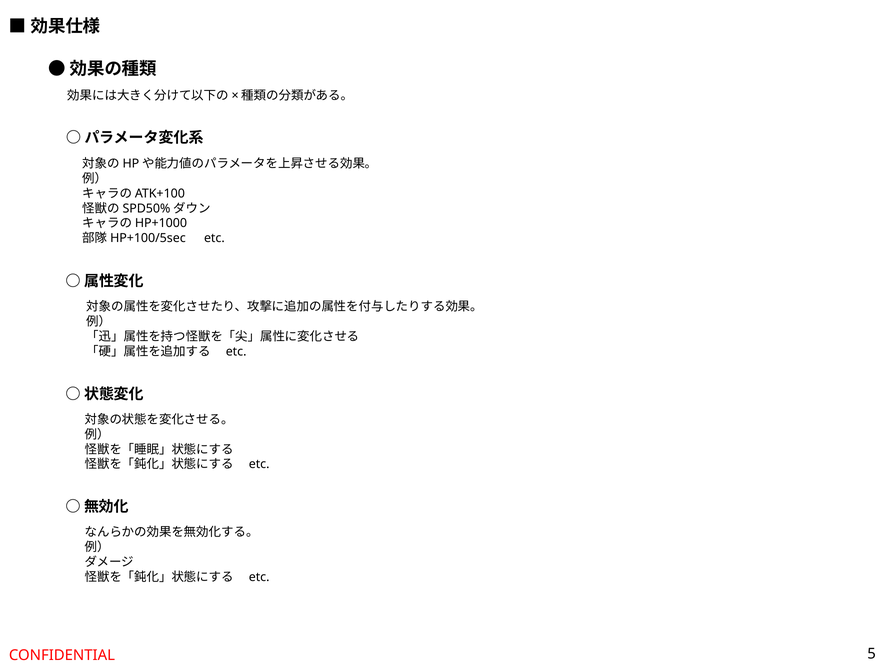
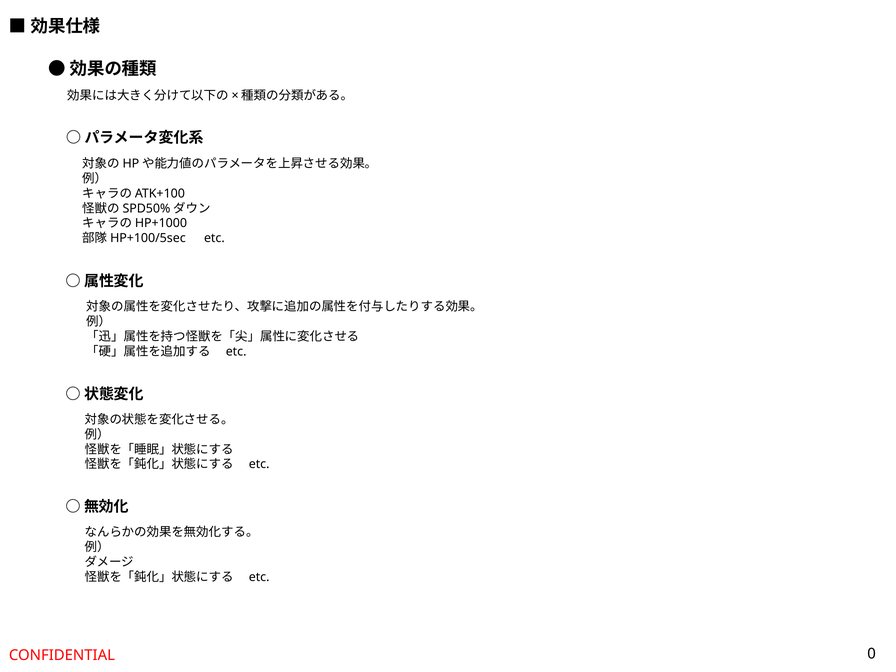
5: 5 -> 0
